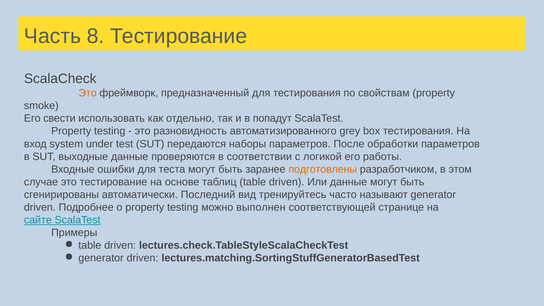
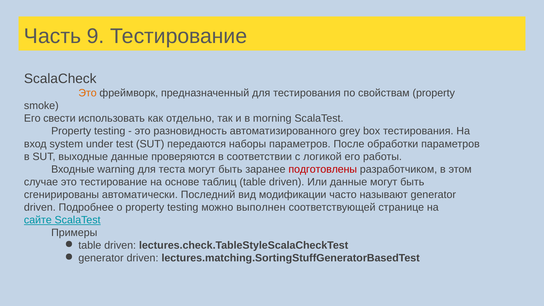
8: 8 -> 9
попадут: попадут -> morning
ошибки: ошибки -> warning
подготовлены colour: orange -> red
тренируйтесь: тренируйтесь -> модификации
